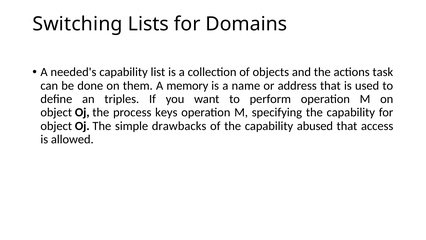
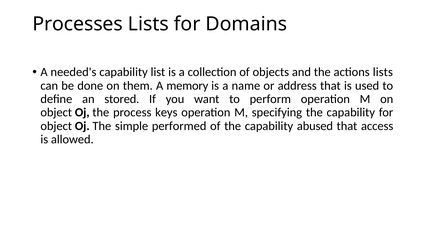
Switching: Switching -> Processes
actions task: task -> lists
triples: triples -> stored
drawbacks: drawbacks -> performed
